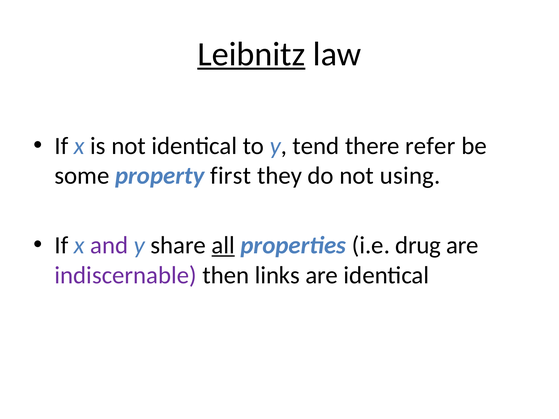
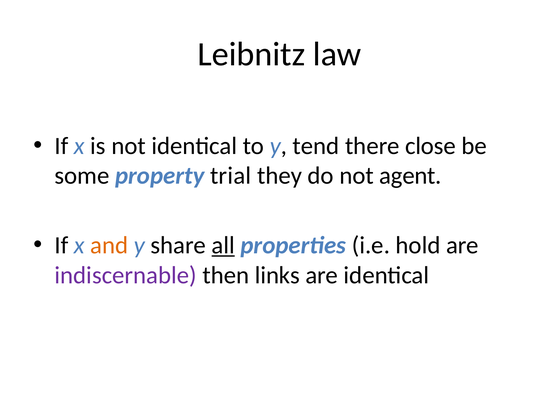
Leibnitz underline: present -> none
refer: refer -> close
first: first -> trial
using: using -> agent
and colour: purple -> orange
drug: drug -> hold
